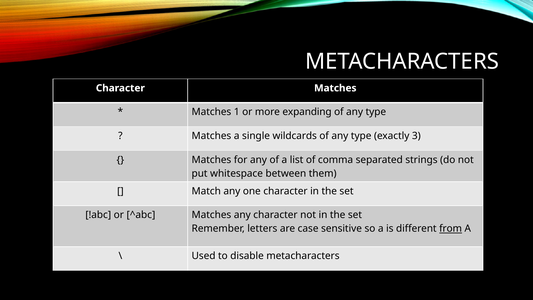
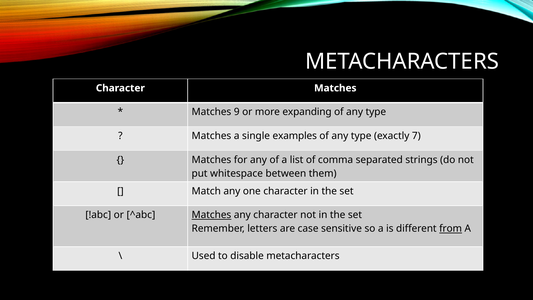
1: 1 -> 9
wildcards: wildcards -> examples
3: 3 -> 7
Matches at (211, 215) underline: none -> present
